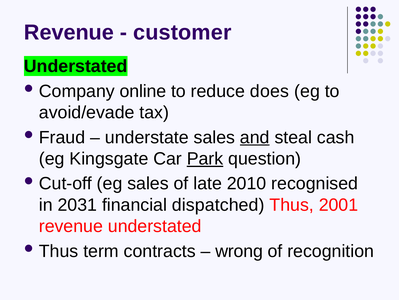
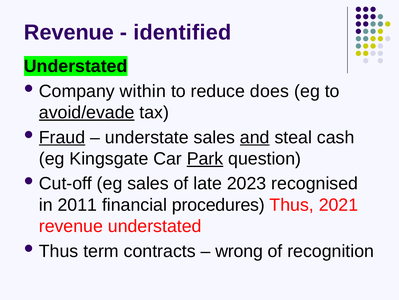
customer: customer -> identified
online: online -> within
avoid/evade underline: none -> present
Fraud underline: none -> present
2010: 2010 -> 2023
2031: 2031 -> 2011
dispatched: dispatched -> procedures
2001: 2001 -> 2021
